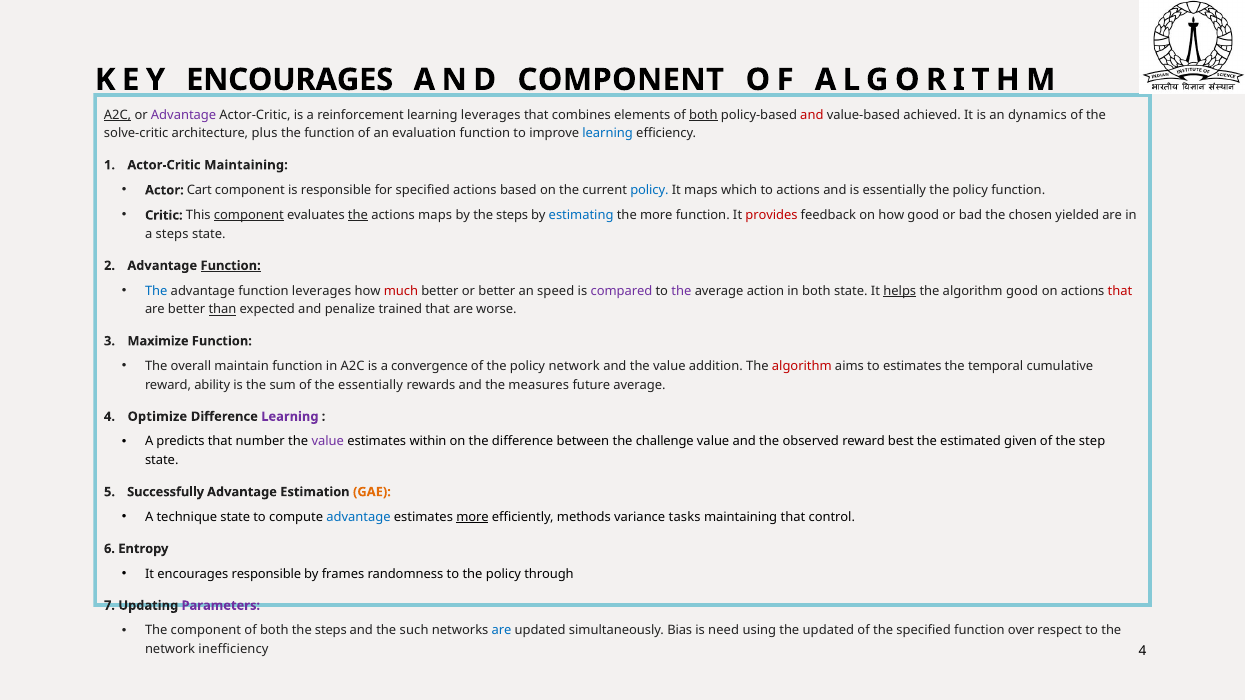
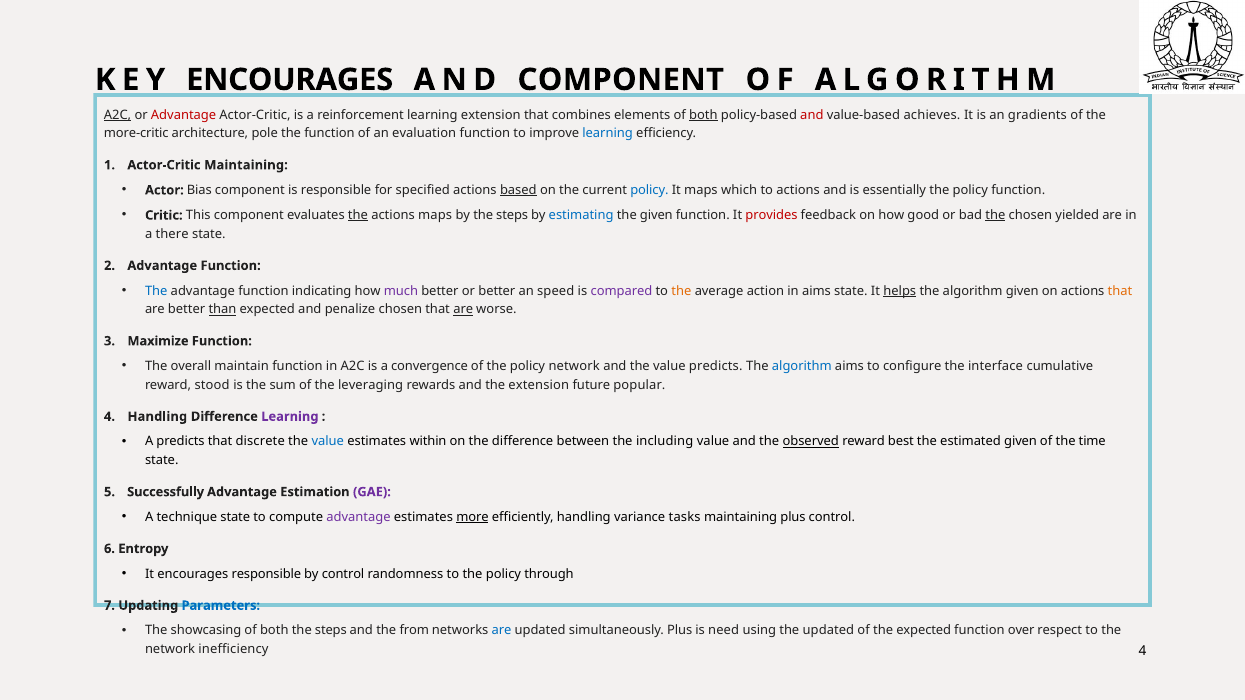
Advantage at (184, 115) colour: purple -> red
learning leverages: leverages -> extension
achieved: achieved -> achieves
dynamics: dynamics -> gradients
solve-critic: solve-critic -> more-critic
plus: plus -> pole
Cart: Cart -> Bias
based underline: none -> present
component at (249, 215) underline: present -> none
the more: more -> given
the at (995, 215) underline: none -> present
a steps: steps -> there
Function at (231, 266) underline: present -> none
function leverages: leverages -> indicating
much colour: red -> purple
the at (681, 291) colour: purple -> orange
in both: both -> aims
algorithm good: good -> given
that at (1120, 291) colour: red -> orange
penalize trained: trained -> chosen
are at (463, 310) underline: none -> present
value addition: addition -> predicts
algorithm at (802, 366) colour: red -> blue
to estimates: estimates -> configure
temporal: temporal -> interface
ability: ability -> stood
the essentially: essentially -> leveraging
the measures: measures -> extension
future average: average -> popular
Optimize at (157, 417): Optimize -> Handling
number: number -> discrete
value at (328, 442) colour: purple -> blue
challenge: challenge -> including
observed underline: none -> present
step: step -> time
GAE colour: orange -> purple
advantage at (359, 517) colour: blue -> purple
efficiently methods: methods -> handling
maintaining that: that -> plus
by frames: frames -> control
Parameters colour: purple -> blue
The component: component -> showcasing
such: such -> from
simultaneously Bias: Bias -> Plus
the specified: specified -> expected
